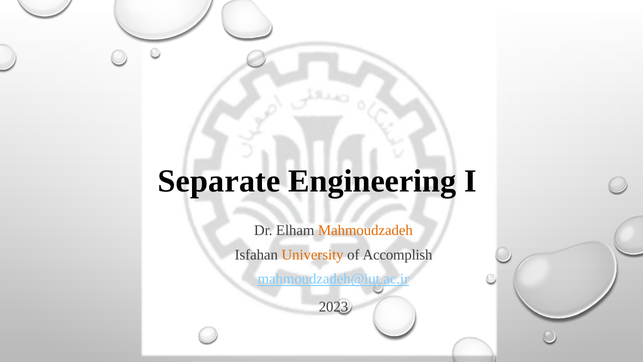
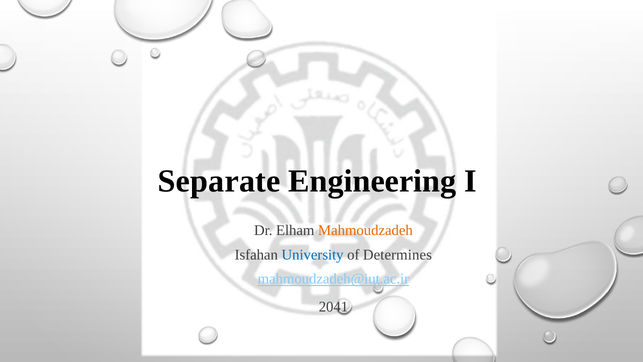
University colour: orange -> blue
Accomplish: Accomplish -> Determines
2023: 2023 -> 2041
